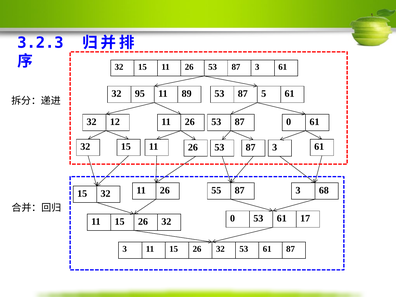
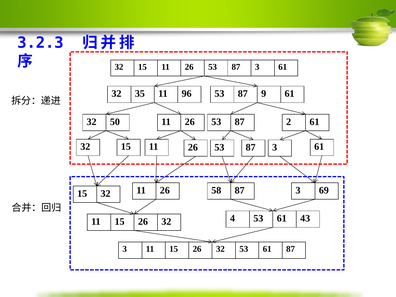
95: 95 -> 35
89: 89 -> 96
5: 5 -> 9
12: 12 -> 50
26 0: 0 -> 2
55: 55 -> 58
68: 68 -> 69
32 0: 0 -> 4
17: 17 -> 43
